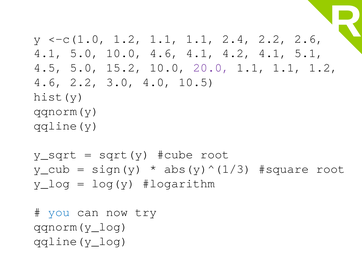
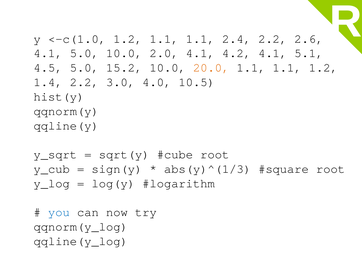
10.0 4.6: 4.6 -> 2.0
20.0 colour: purple -> orange
4.6 at (48, 82): 4.6 -> 1.4
